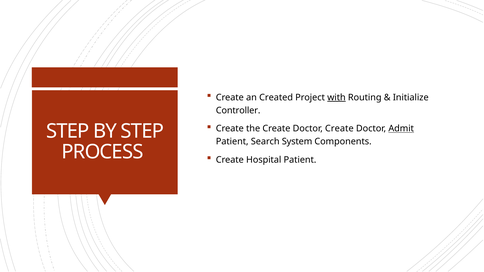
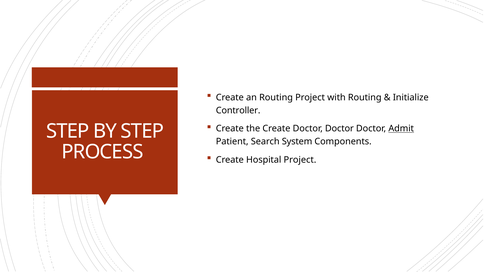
an Created: Created -> Routing
with underline: present -> none
Create Doctor Create: Create -> Doctor
Hospital Patient: Patient -> Project
